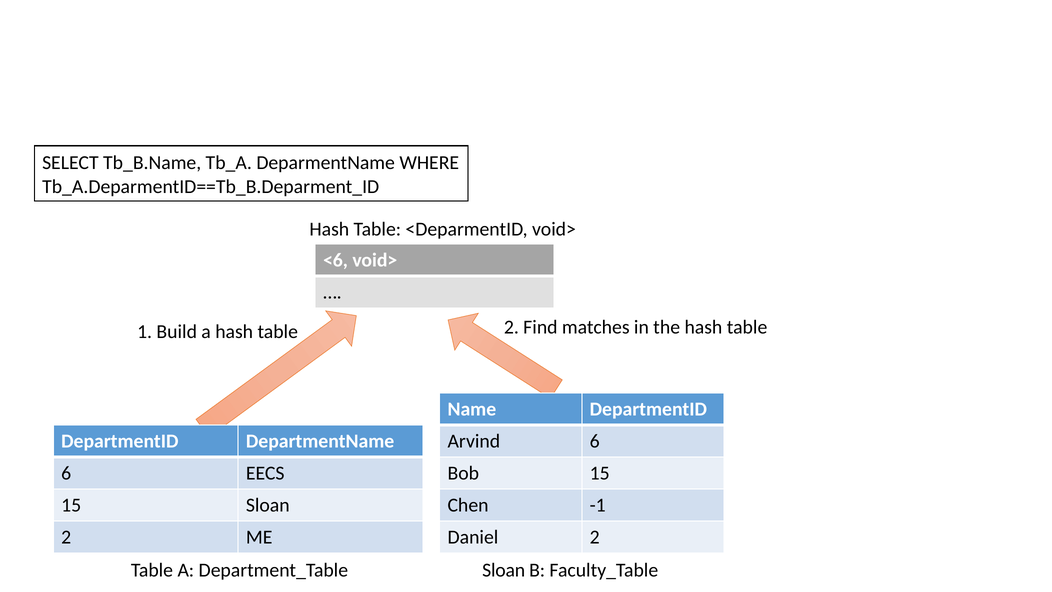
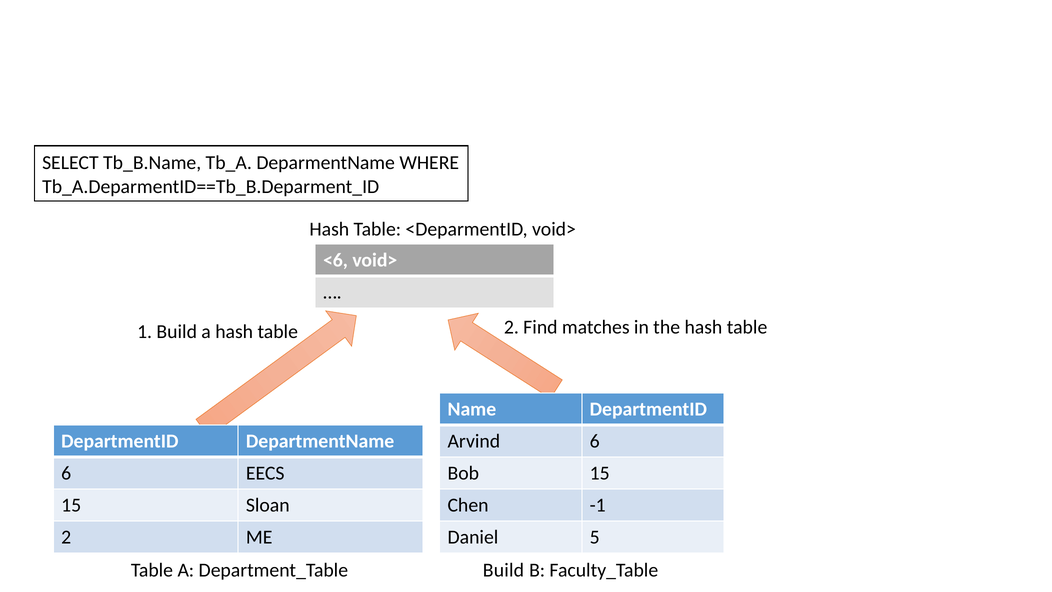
Daniel 2: 2 -> 5
Department_Table Sloan: Sloan -> Build
